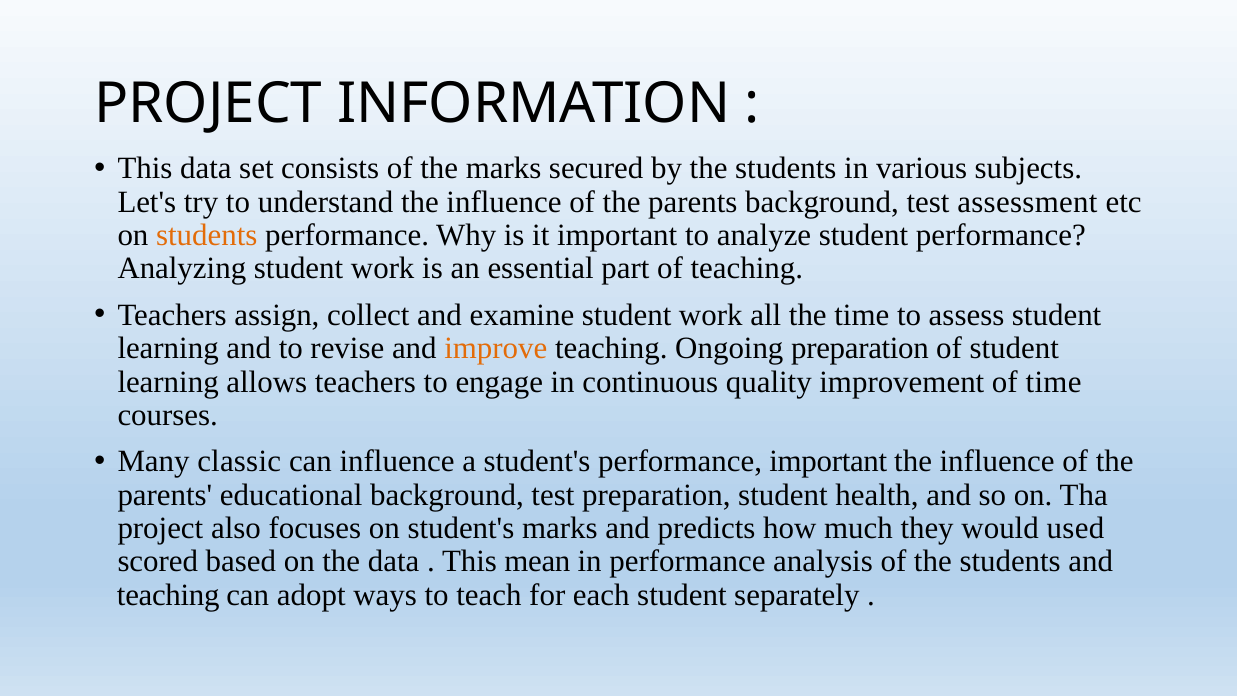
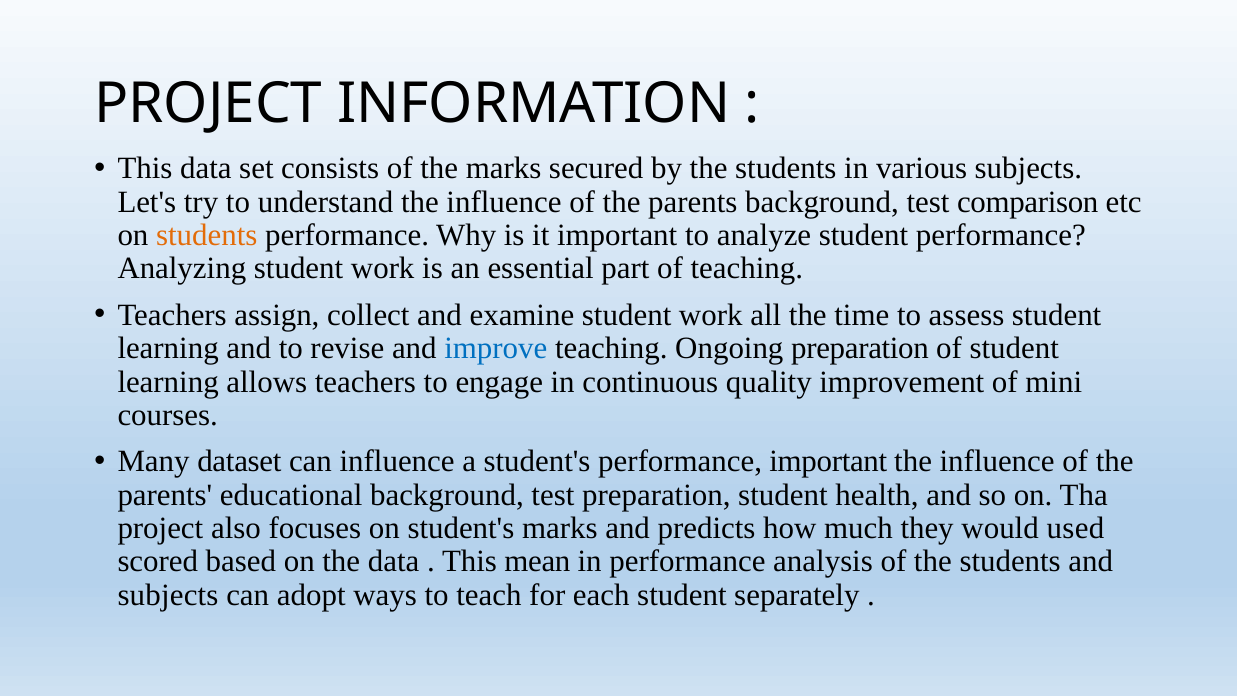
assessment: assessment -> comparison
improve colour: orange -> blue
of time: time -> mini
classic: classic -> dataset
teaching at (168, 595): teaching -> subjects
